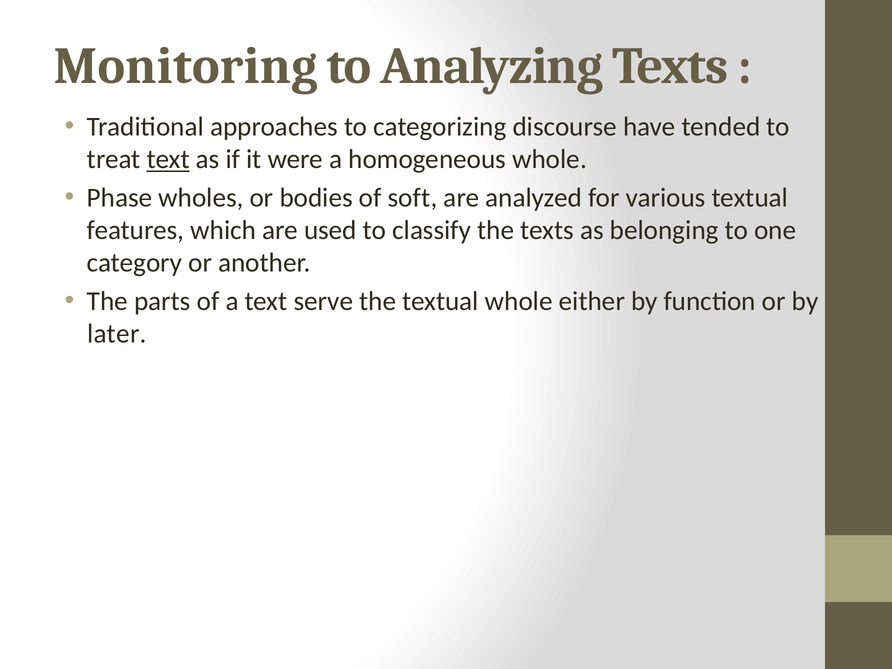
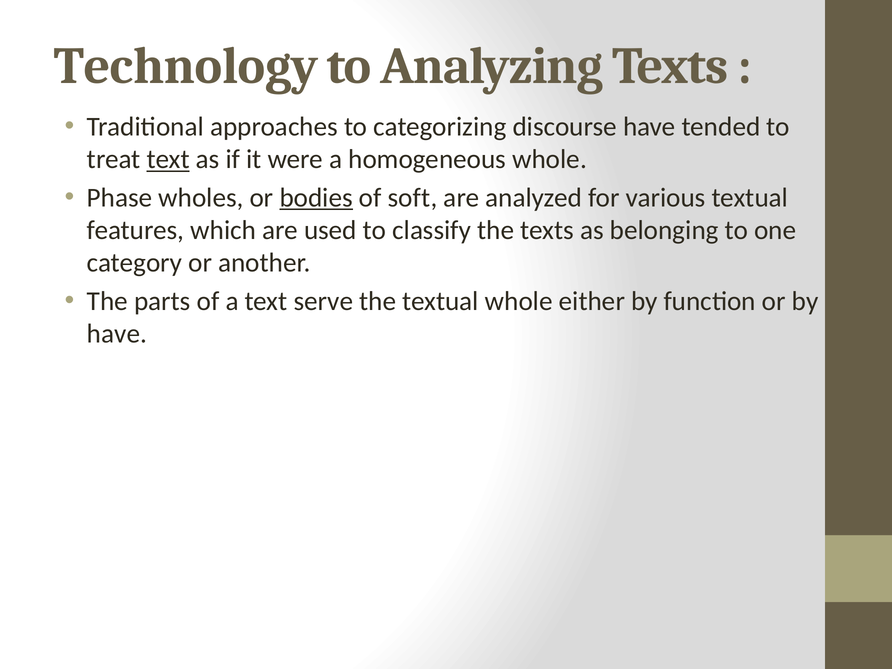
Monitoring: Monitoring -> Technology
bodies underline: none -> present
later at (117, 334): later -> have
